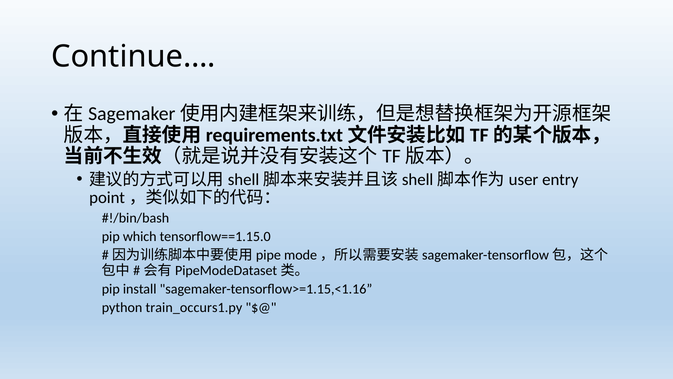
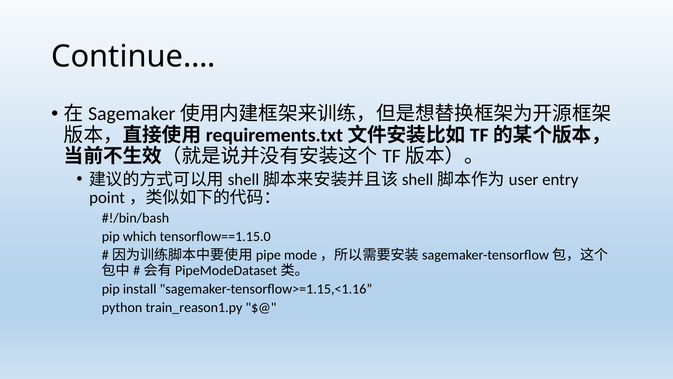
train_occurs1.py: train_occurs1.py -> train_reason1.py
